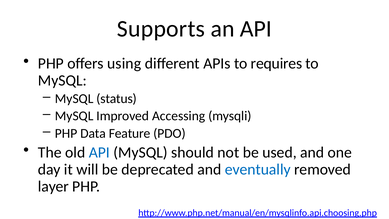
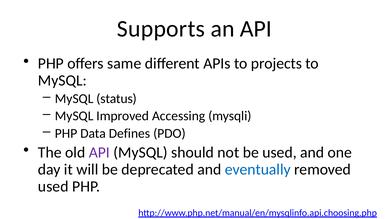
using: using -> same
requires: requires -> projects
Feature: Feature -> Defines
API at (99, 152) colour: blue -> purple
layer at (53, 186): layer -> used
